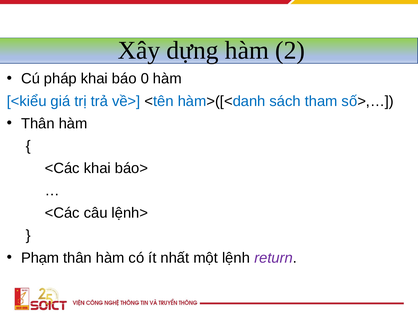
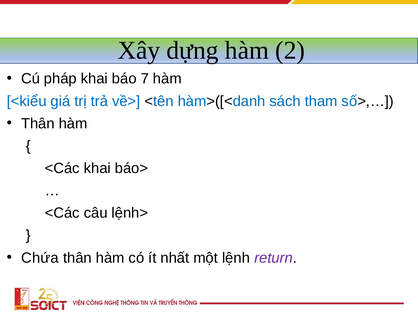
0: 0 -> 7
Phạm: Phạm -> Chứa
